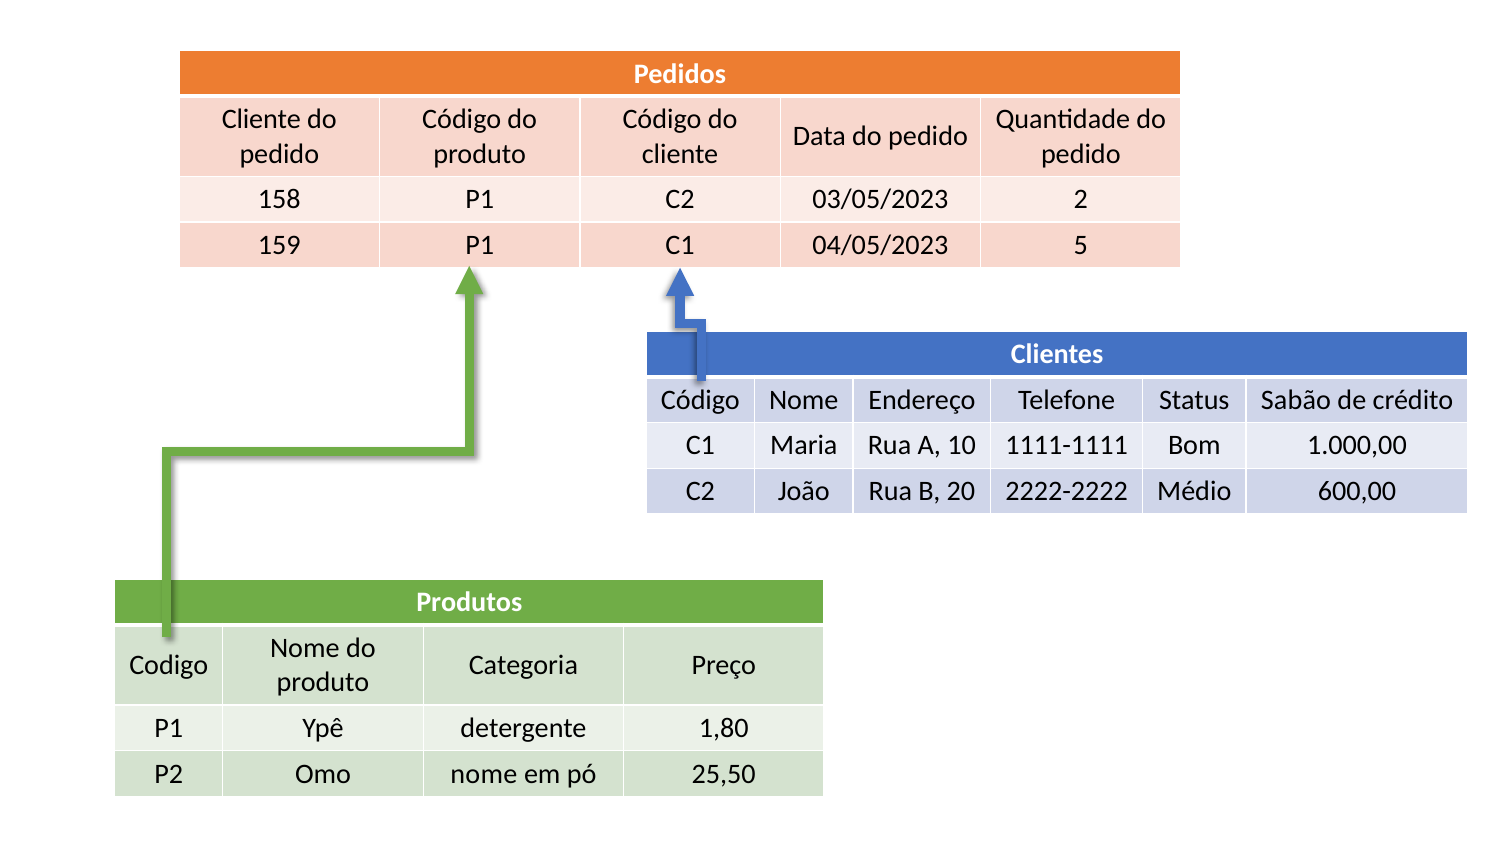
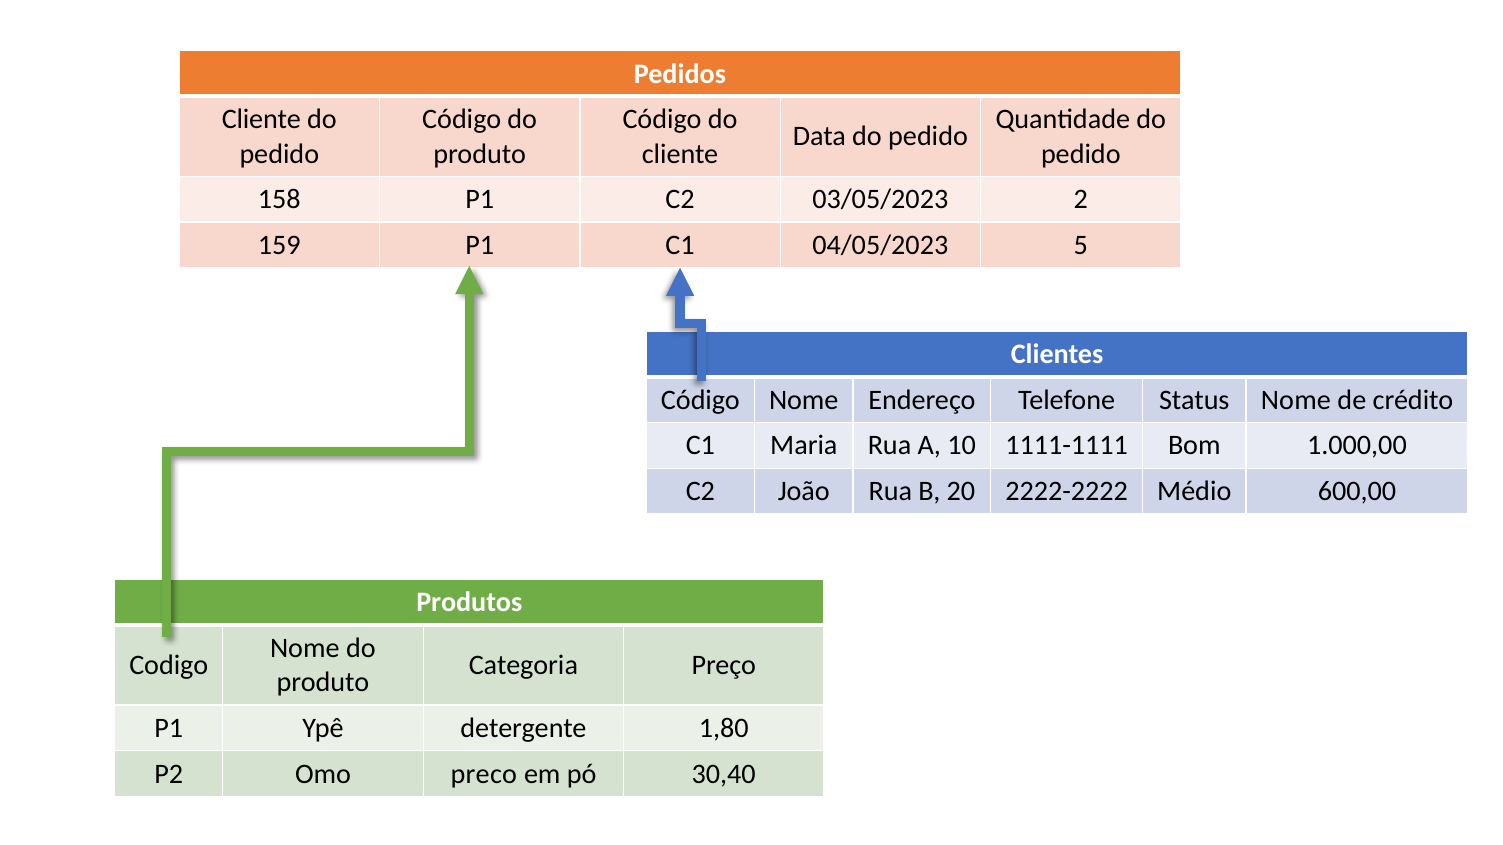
Status Sabão: Sabão -> Nome
Omo nome: nome -> preco
25,50: 25,50 -> 30,40
